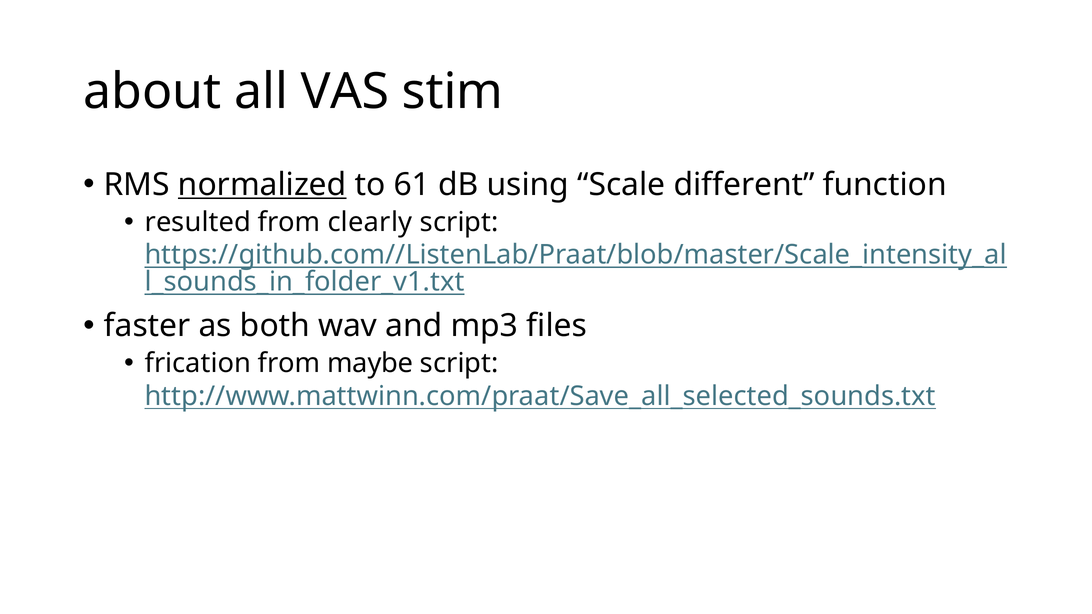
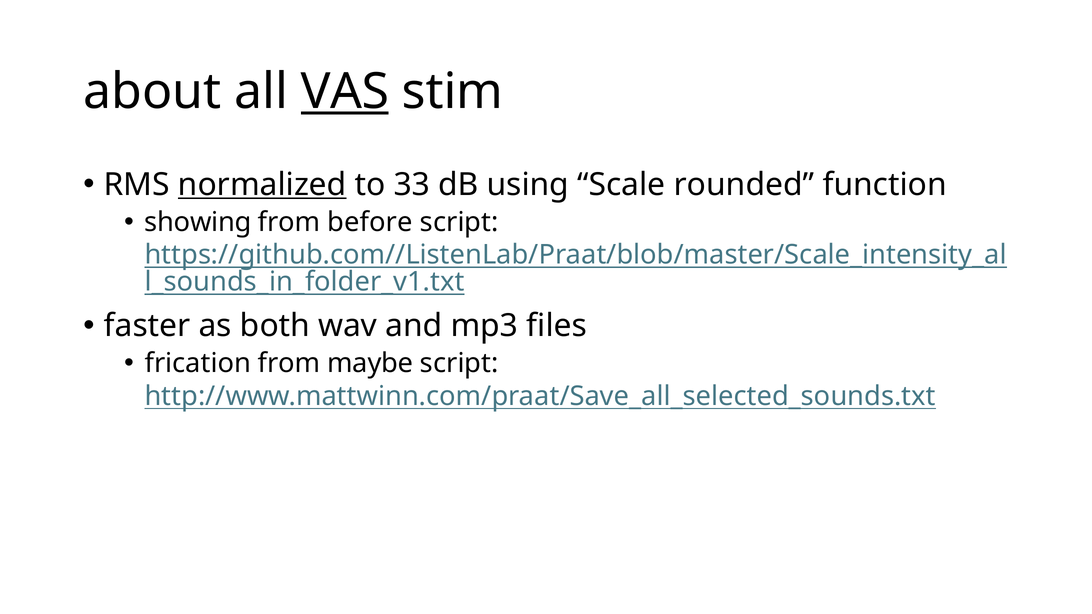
VAS underline: none -> present
61: 61 -> 33
different: different -> rounded
resulted: resulted -> showing
clearly: clearly -> before
